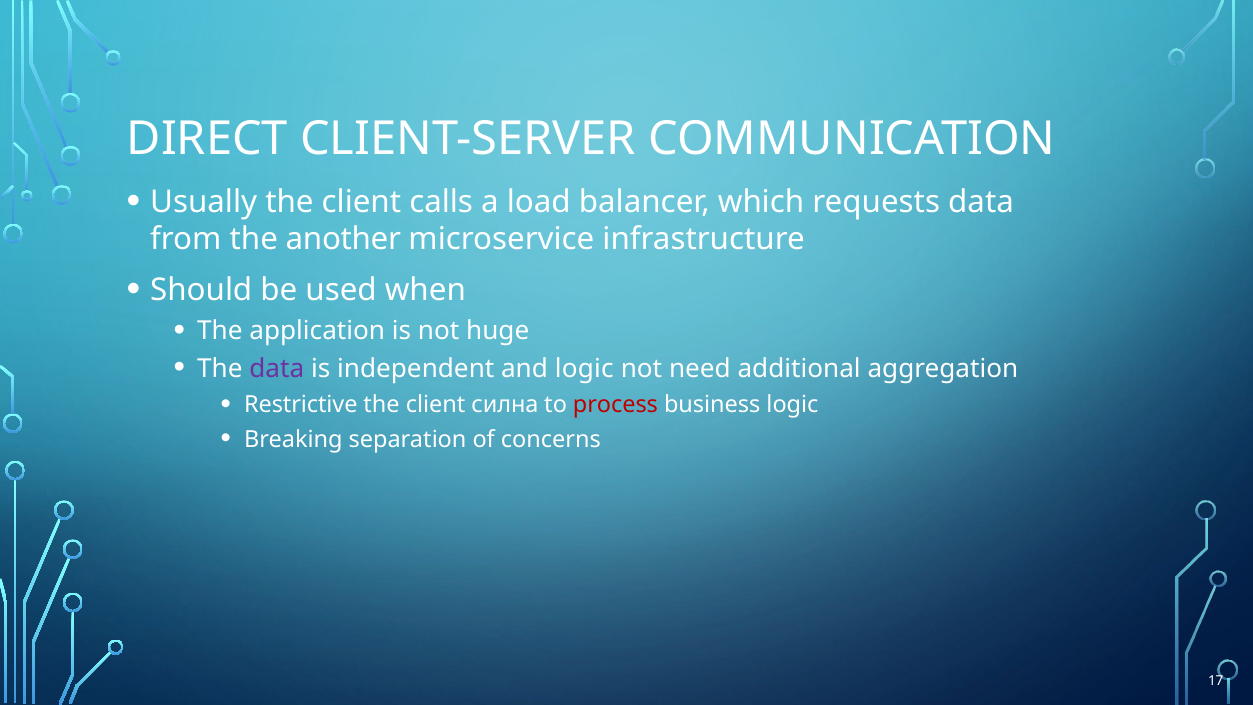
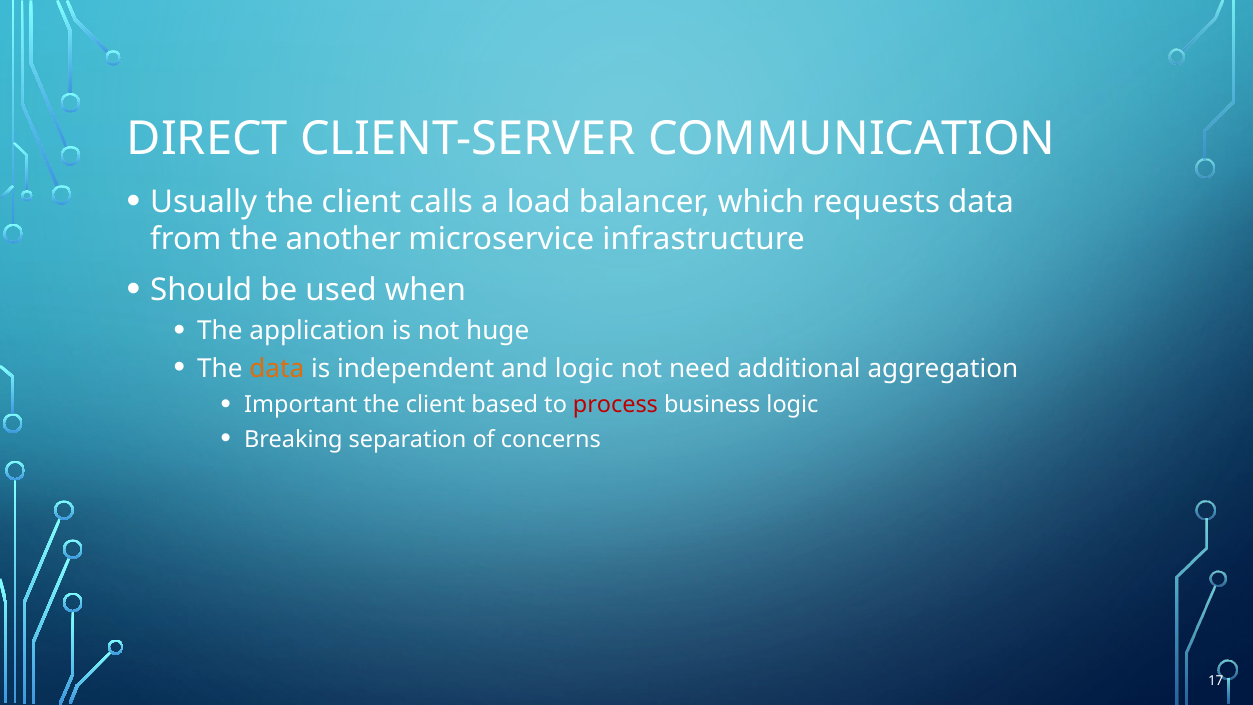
data at (277, 368) colour: purple -> orange
Restrictive: Restrictive -> Important
силна: силна -> based
